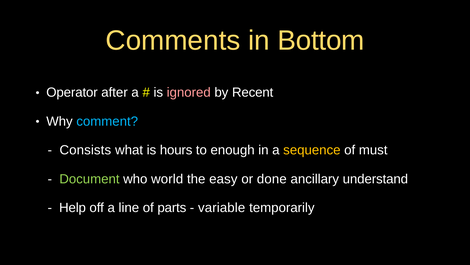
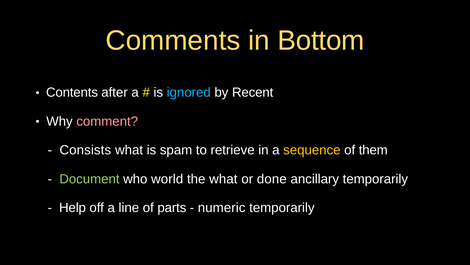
Operator: Operator -> Contents
ignored colour: pink -> light blue
comment colour: light blue -> pink
hours: hours -> spam
enough: enough -> retrieve
must: must -> them
the easy: easy -> what
ancillary understand: understand -> temporarily
variable: variable -> numeric
